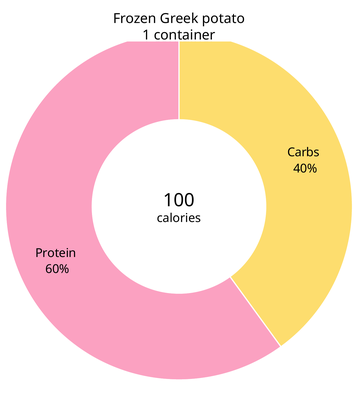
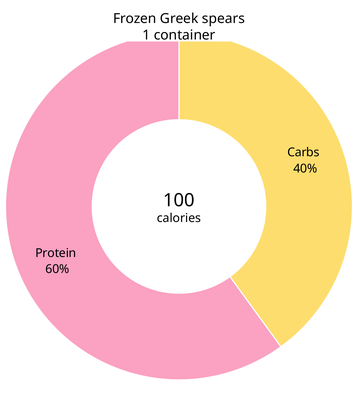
potato: potato -> spears
